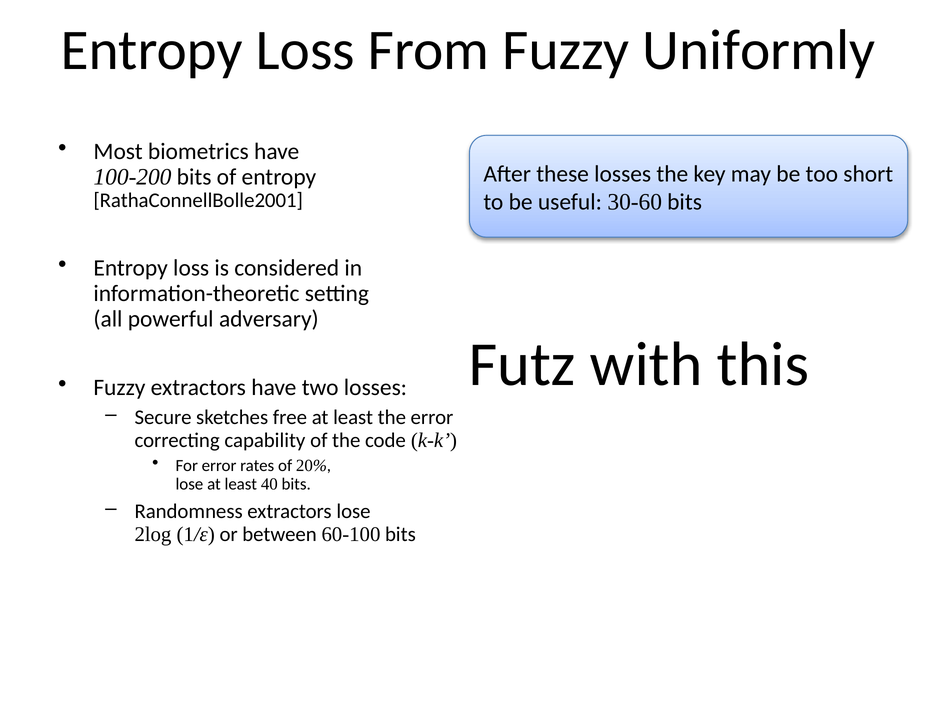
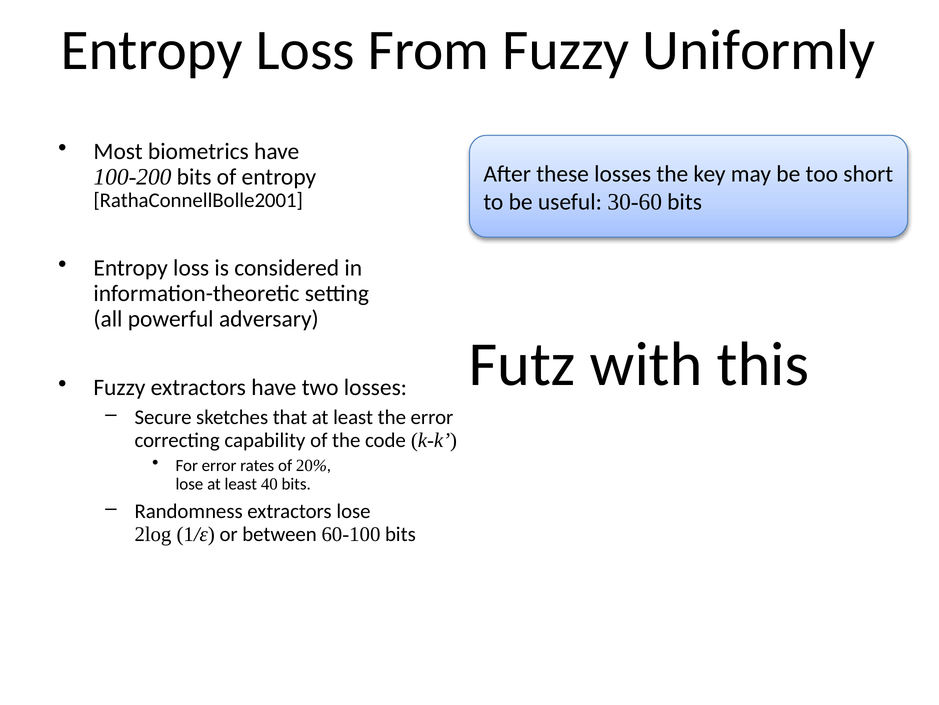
free: free -> that
